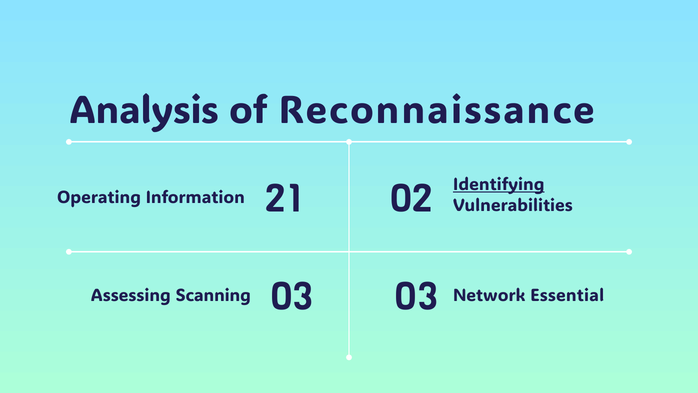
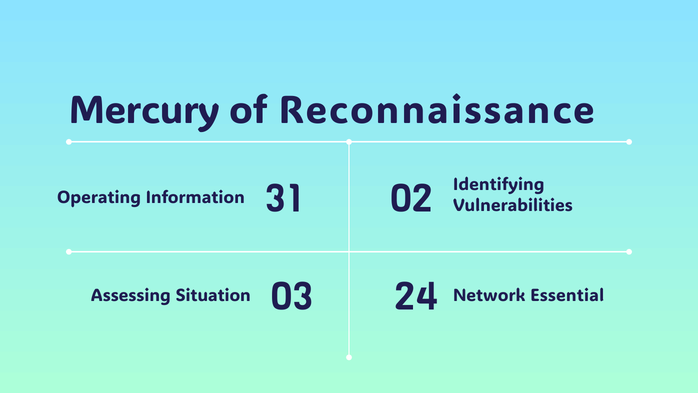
Analysis: Analysis -> Mercury
21: 21 -> 31
Identifying underline: present -> none
Scanning: Scanning -> Situation
03 03: 03 -> 24
